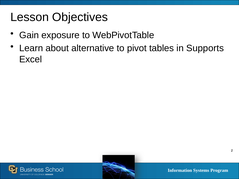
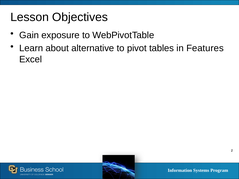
Supports: Supports -> Features
